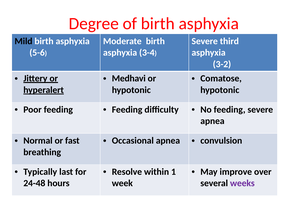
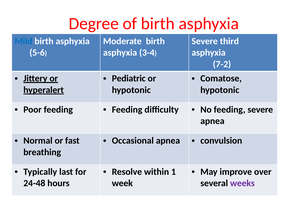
Mild colour: black -> blue
3-2: 3-2 -> 7-2
Medhavi: Medhavi -> Pediatric
